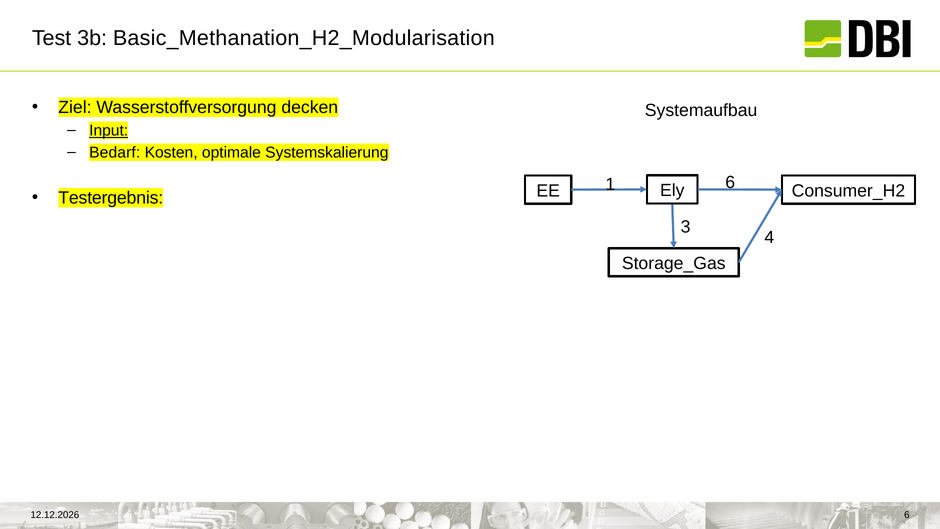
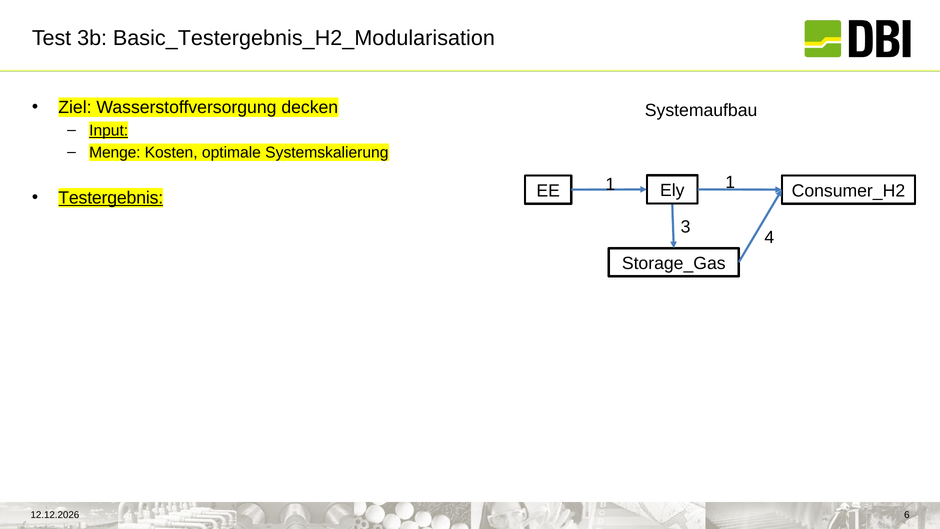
Basic_Methanation_H2_Modularisation: Basic_Methanation_H2_Modularisation -> Basic_Testergebnis_H2_Modularisation
Bedarf: Bedarf -> Menge
1 6: 6 -> 1
Testergebnis underline: none -> present
